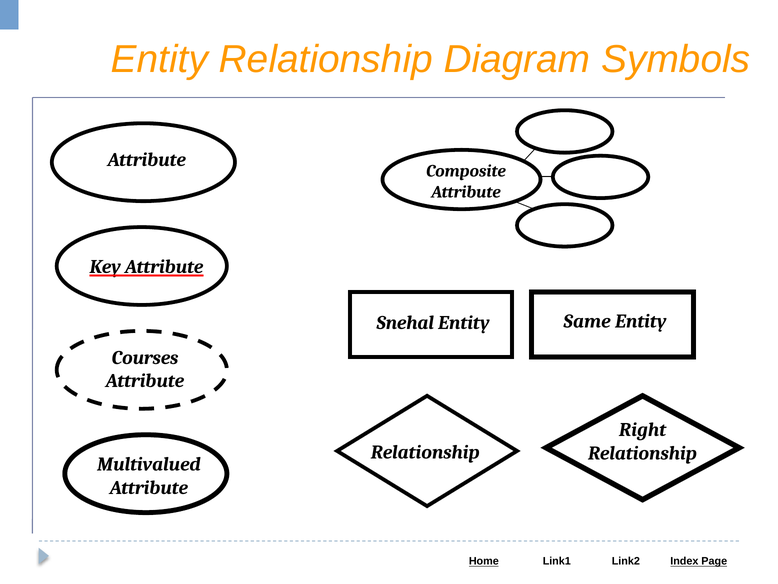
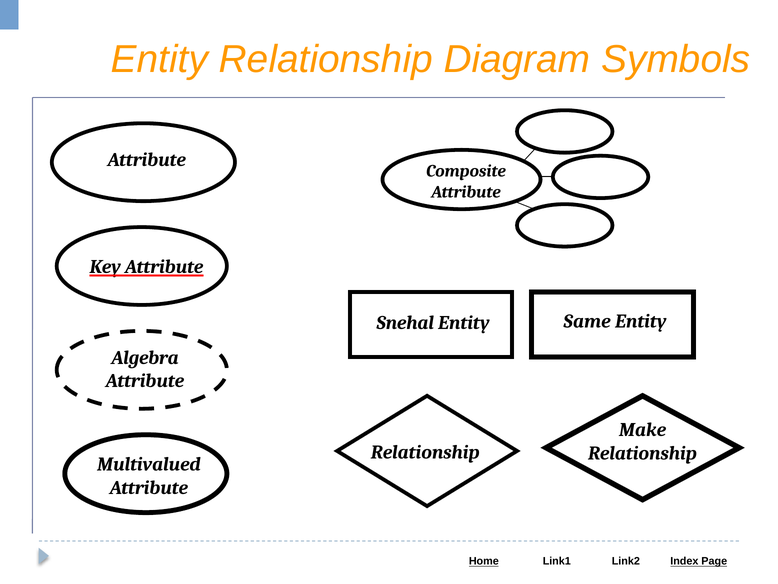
Courses: Courses -> Algebra
Right: Right -> Make
